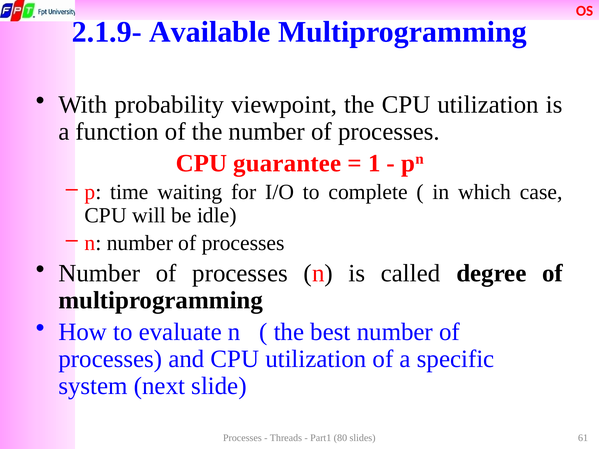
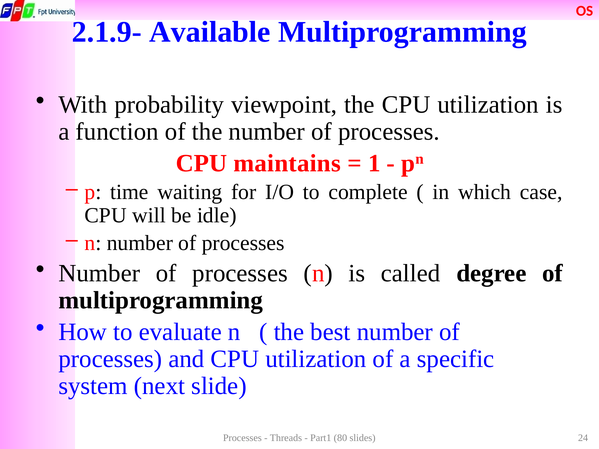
guarantee: guarantee -> maintains
61: 61 -> 24
